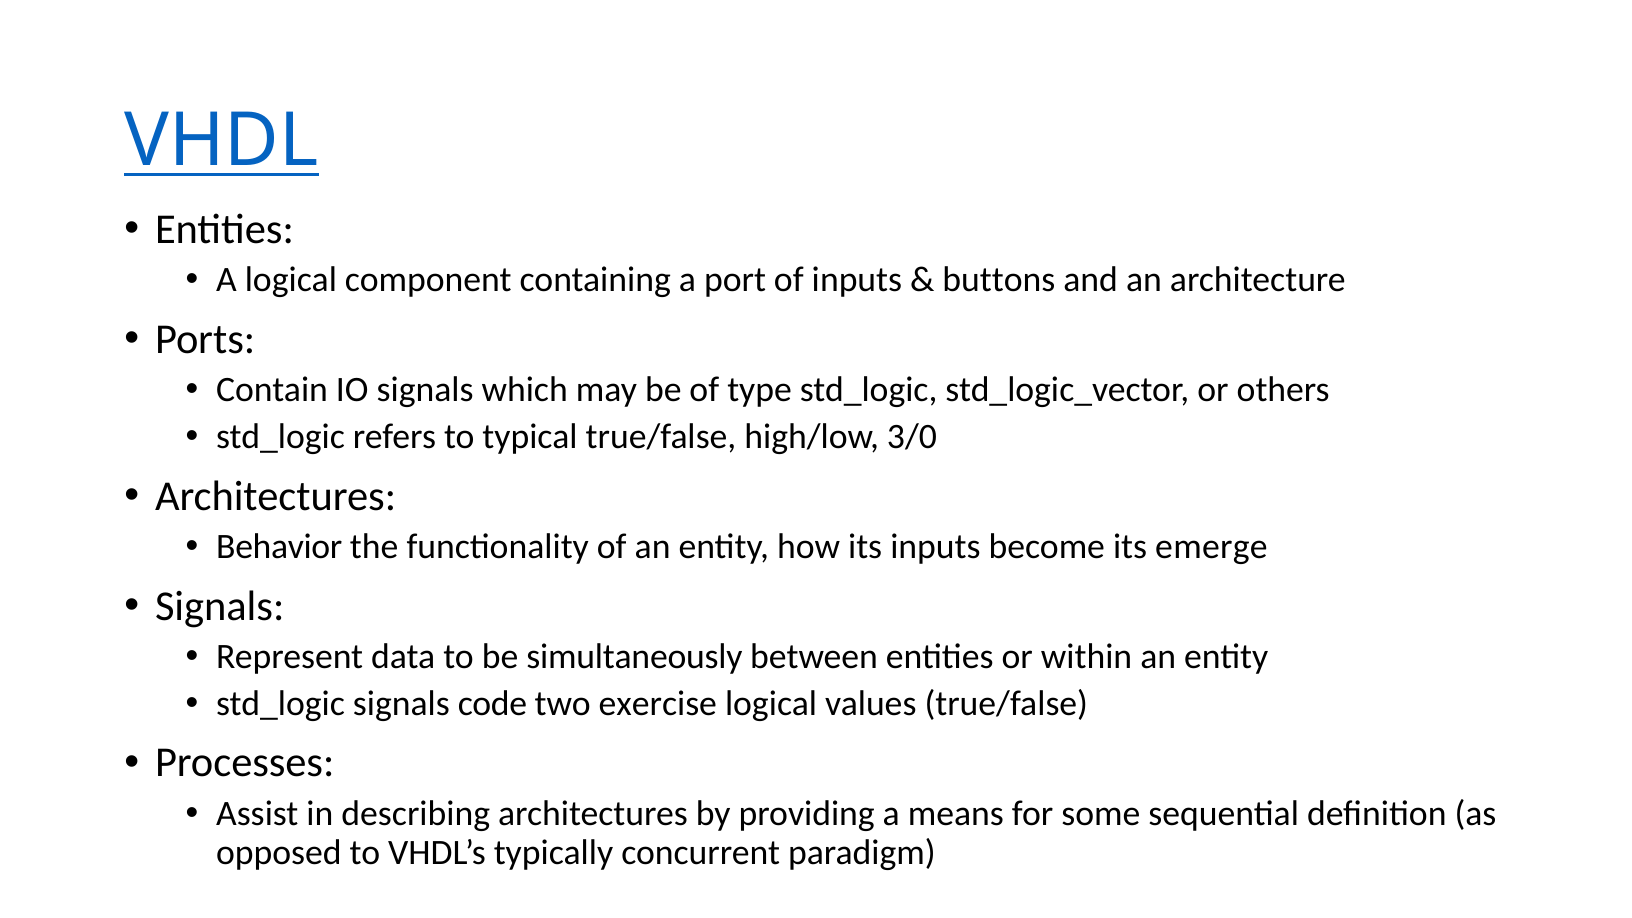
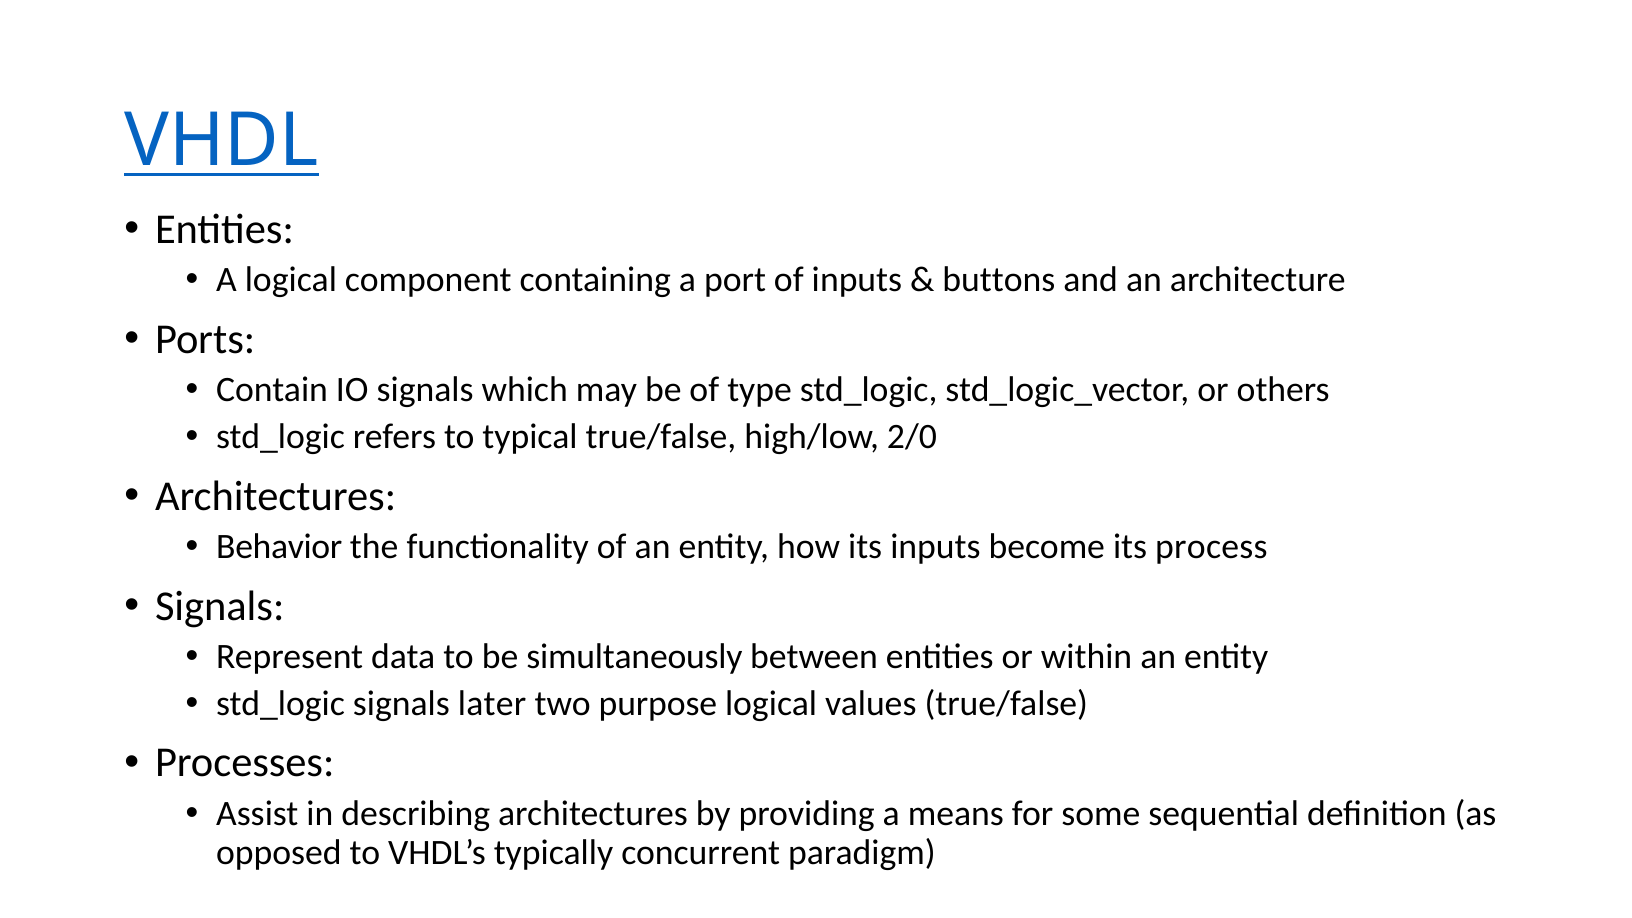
3/0: 3/0 -> 2/0
emerge: emerge -> process
code: code -> later
exercise: exercise -> purpose
